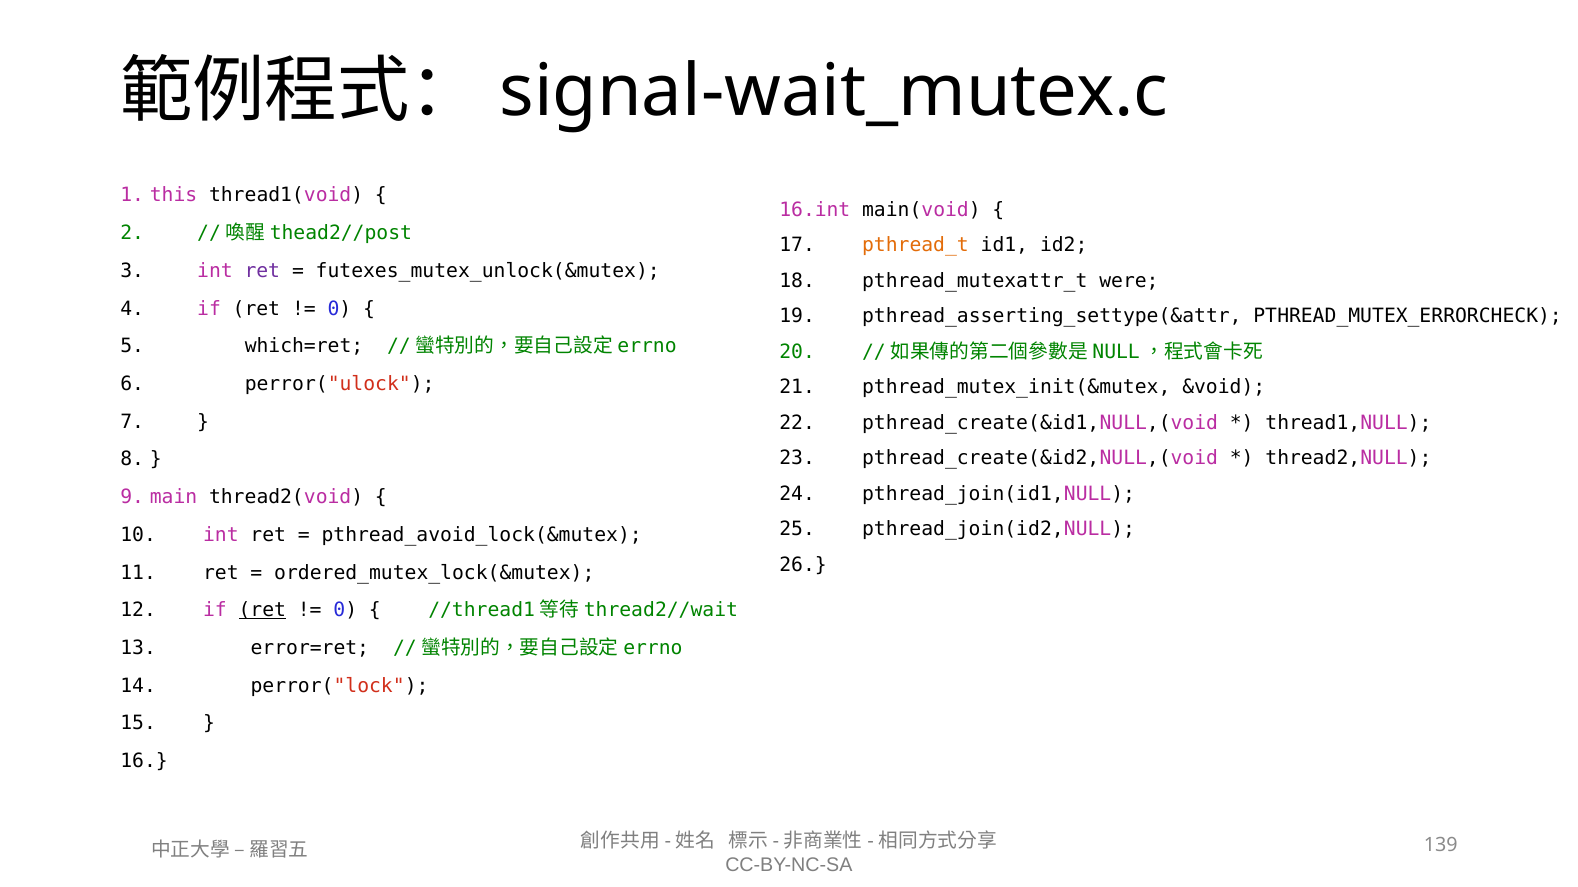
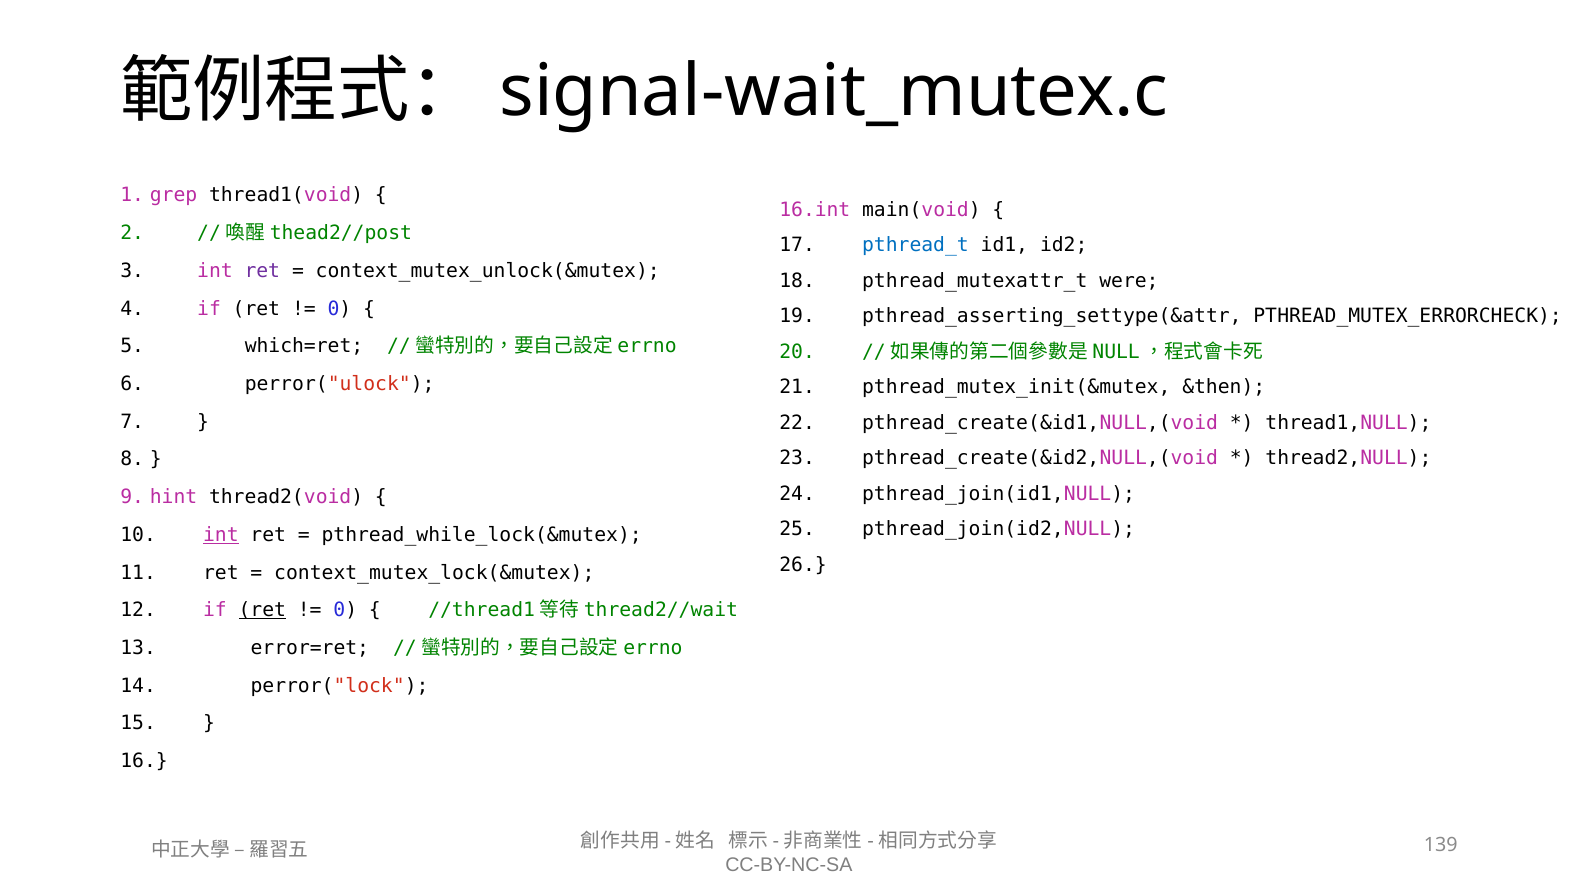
this: this -> grep
pthread_t colour: orange -> blue
futexes_mutex_unlock(&mutex: futexes_mutex_unlock(&mutex -> context_mutex_unlock(&mutex
&void: &void -> &then
main: main -> hint
int at (221, 535) underline: none -> present
pthread_avoid_lock(&mutex: pthread_avoid_lock(&mutex -> pthread_while_lock(&mutex
ordered_mutex_lock(&mutex: ordered_mutex_lock(&mutex -> context_mutex_lock(&mutex
